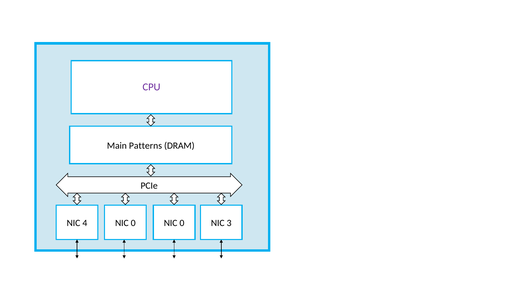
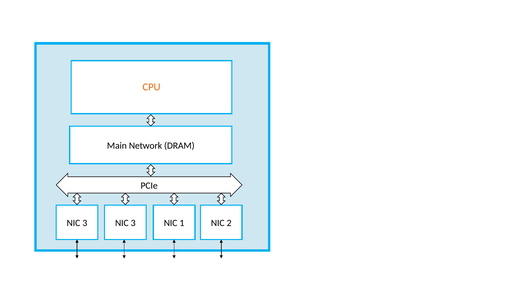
CPU colour: purple -> orange
Patterns: Patterns -> Network
4 at (85, 223): 4 -> 3
0 at (133, 223): 0 -> 3
0 at (182, 223): 0 -> 1
3: 3 -> 2
